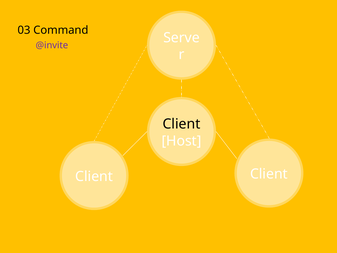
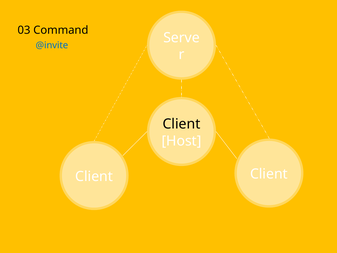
@invite colour: purple -> blue
